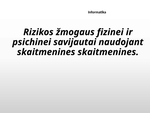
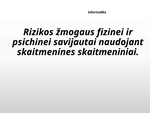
skaitmenines skaitmenines: skaitmenines -> skaitmeniniai
